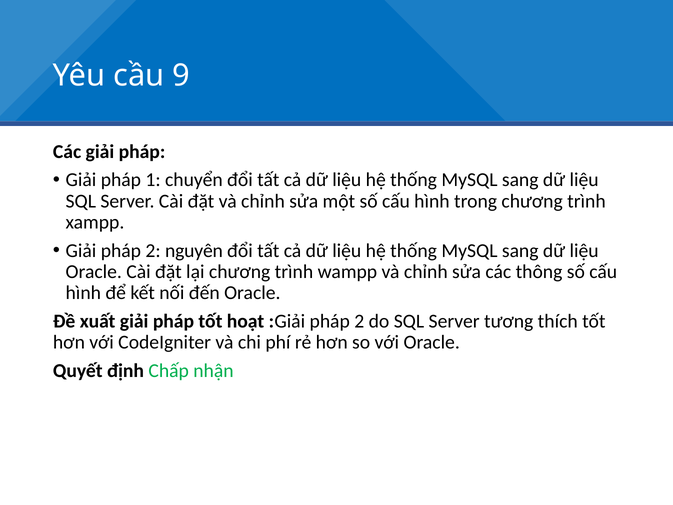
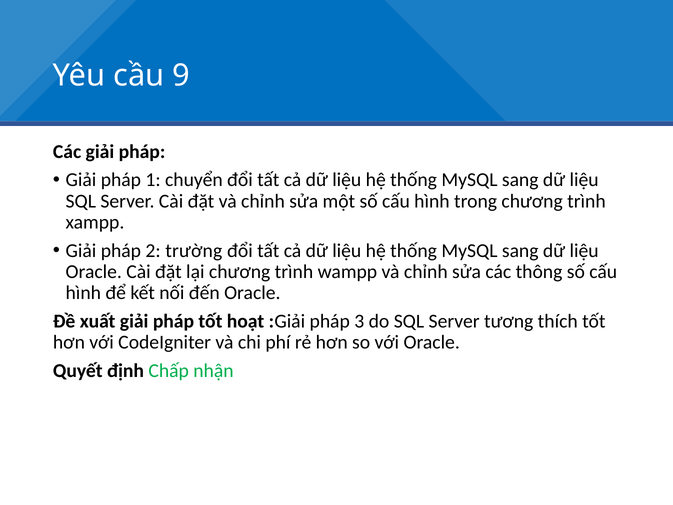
nguyên: nguyên -> trường
:Giải pháp 2: 2 -> 3
